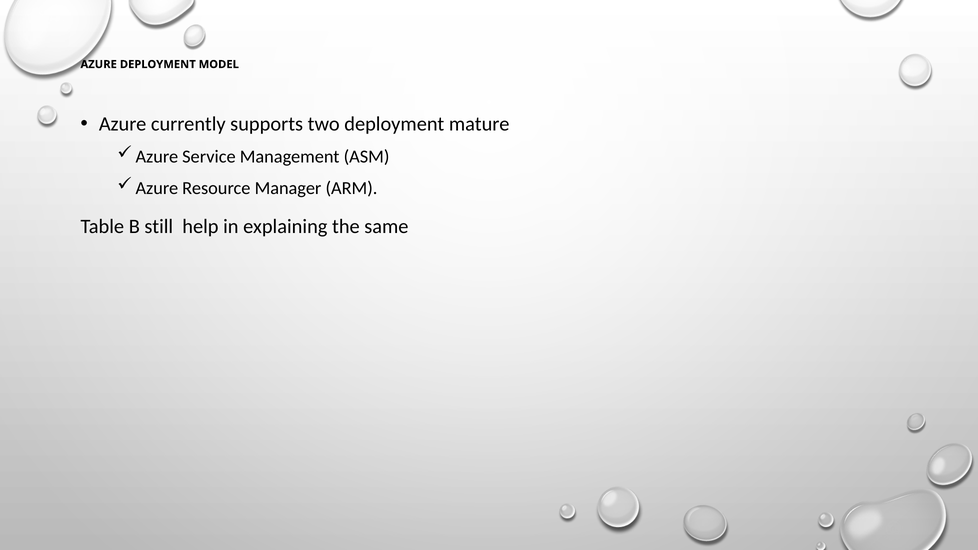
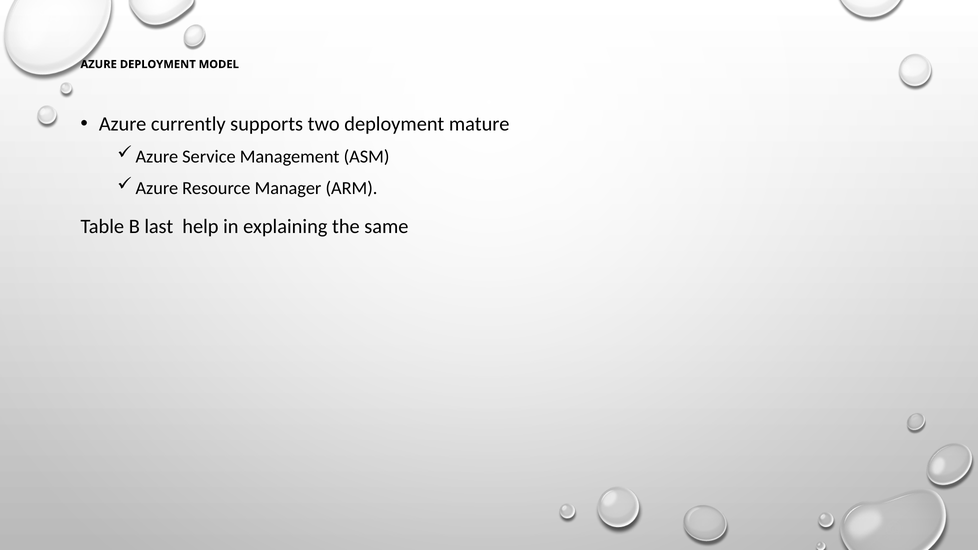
still: still -> last
